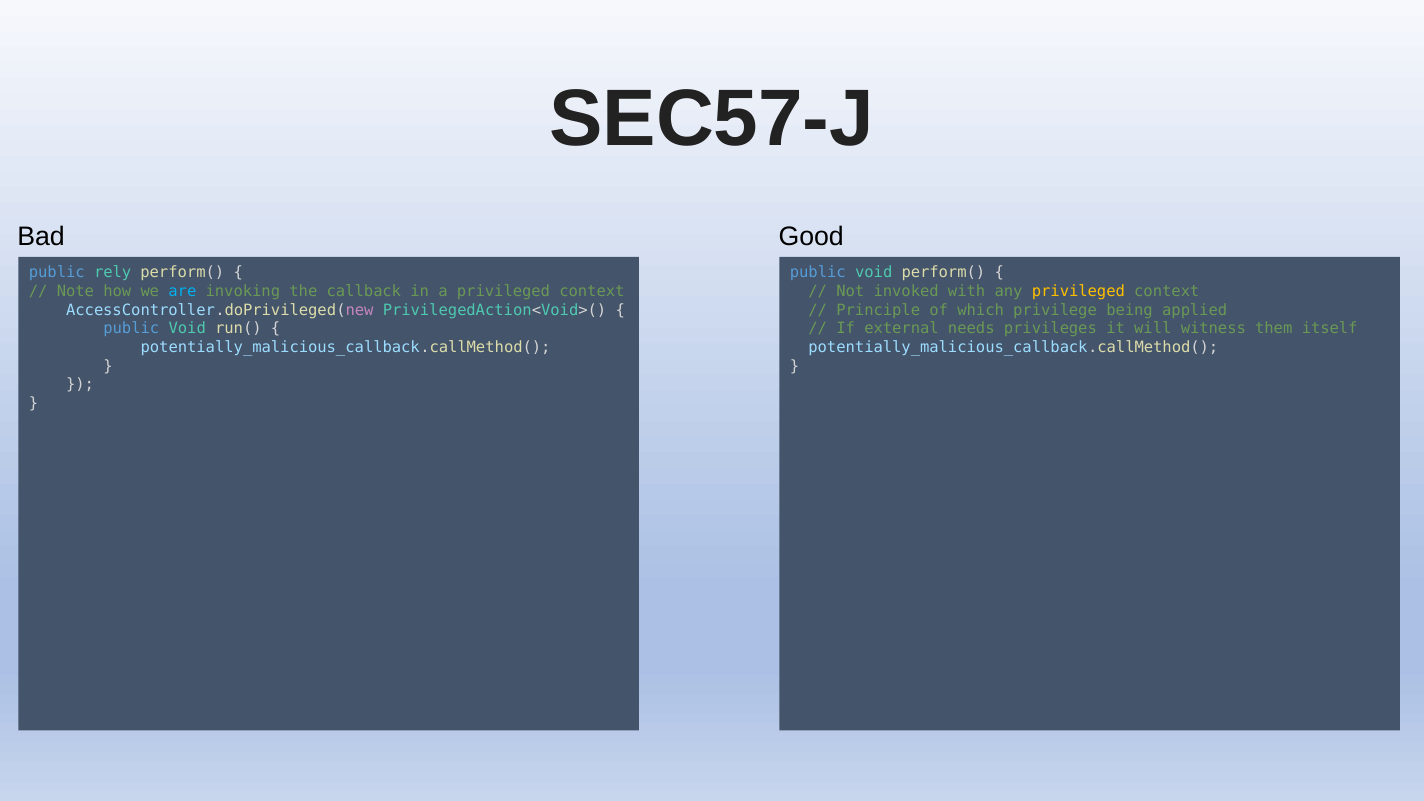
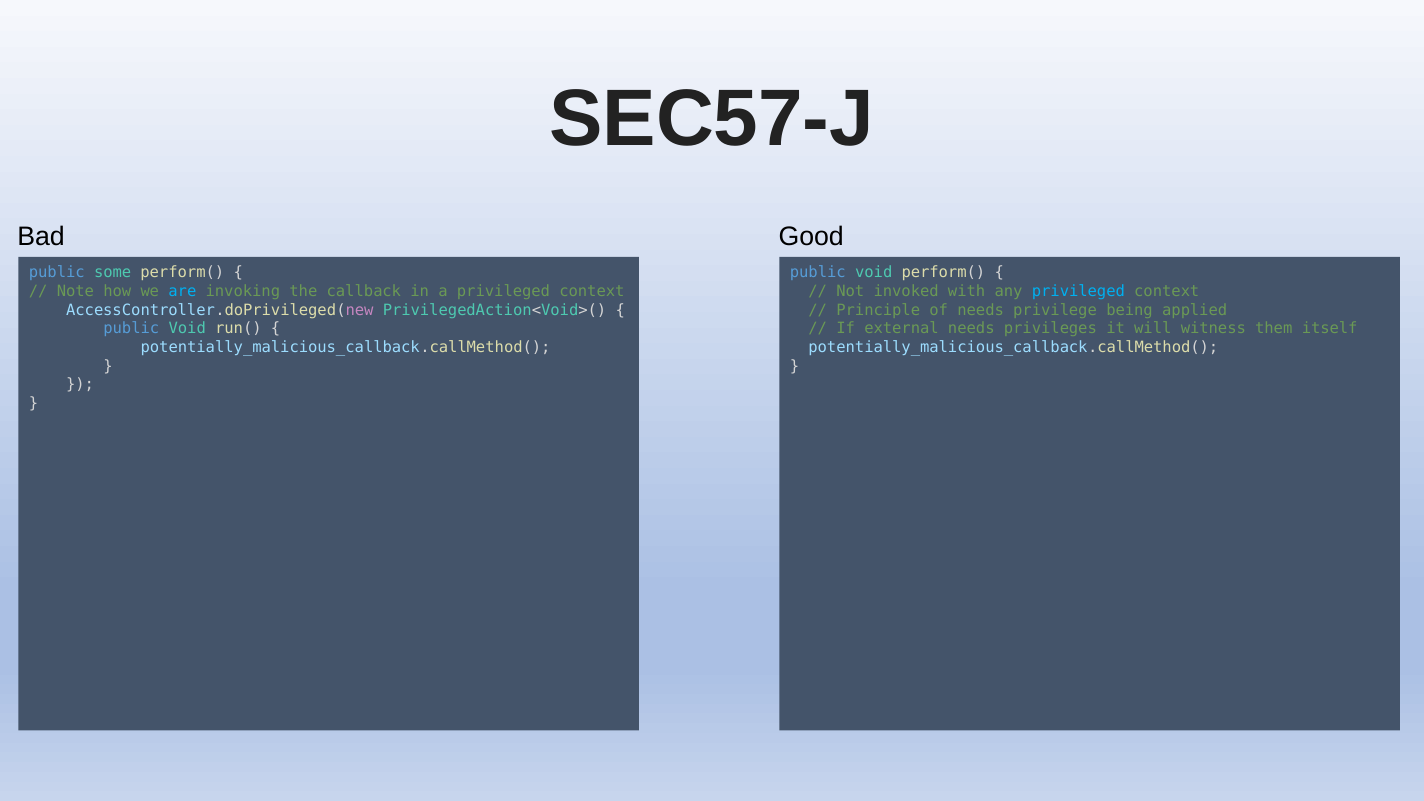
rely: rely -> some
privileged at (1078, 291) colour: yellow -> light blue
of which: which -> needs
